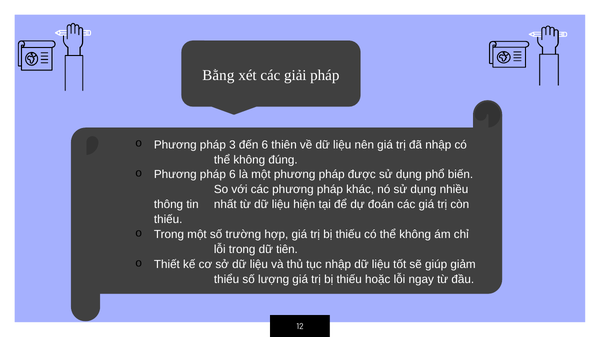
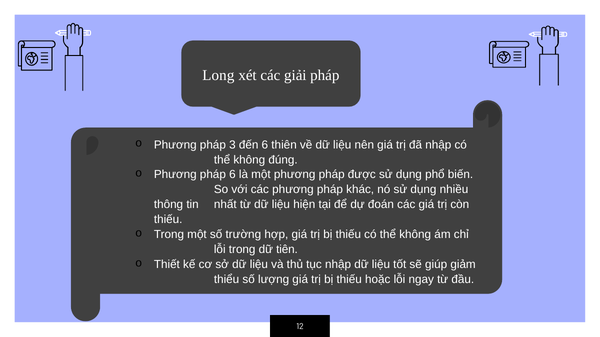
Bằng: Bằng -> Long
